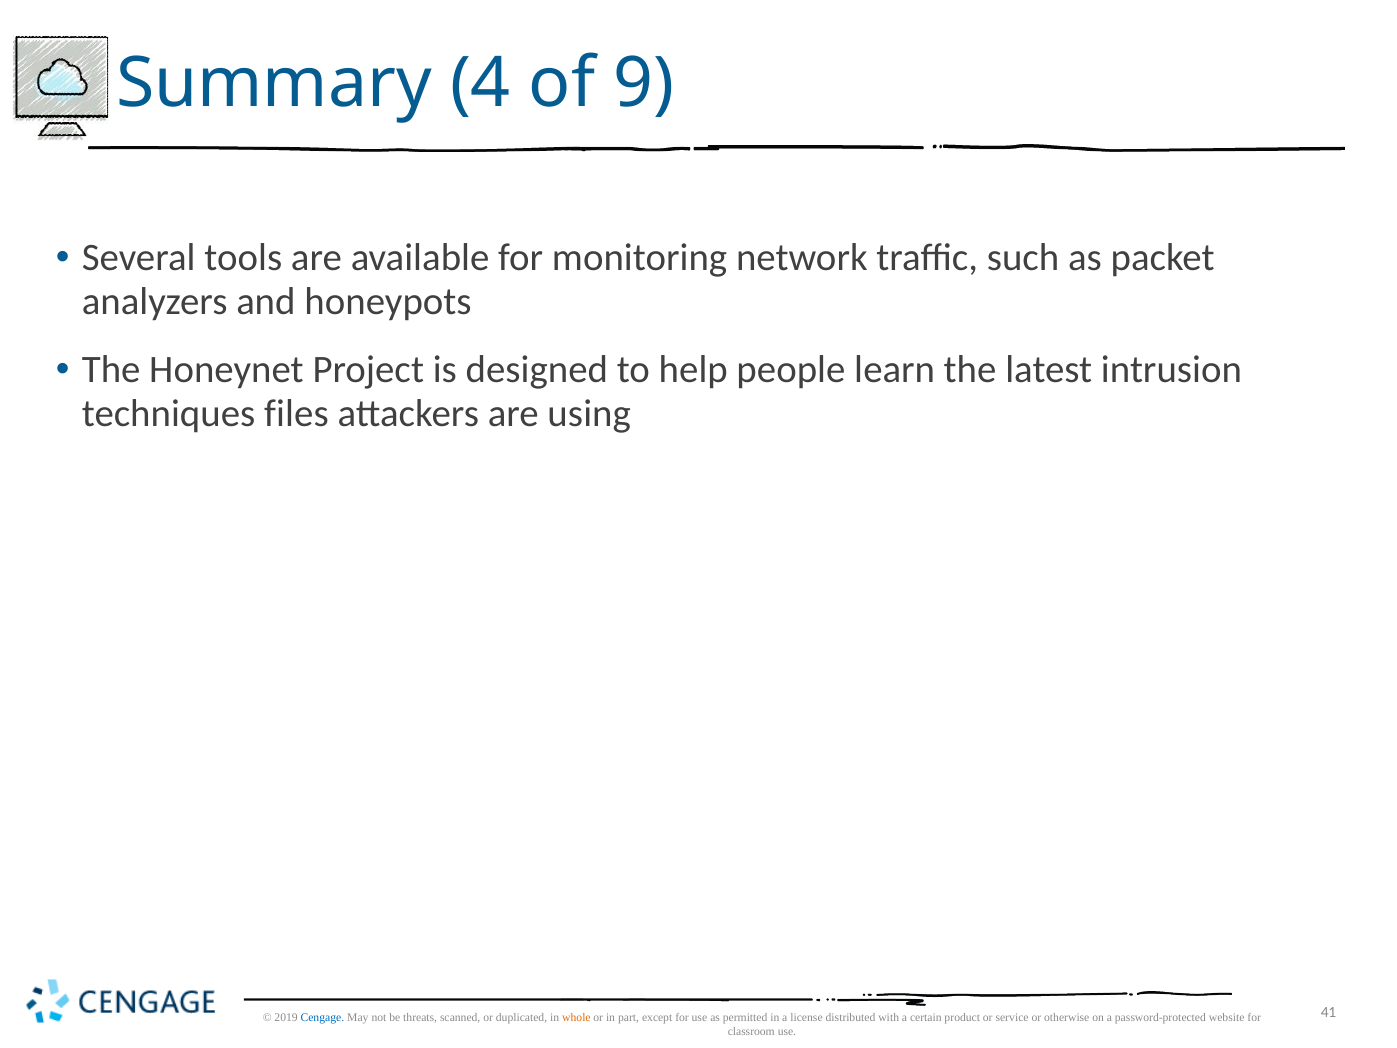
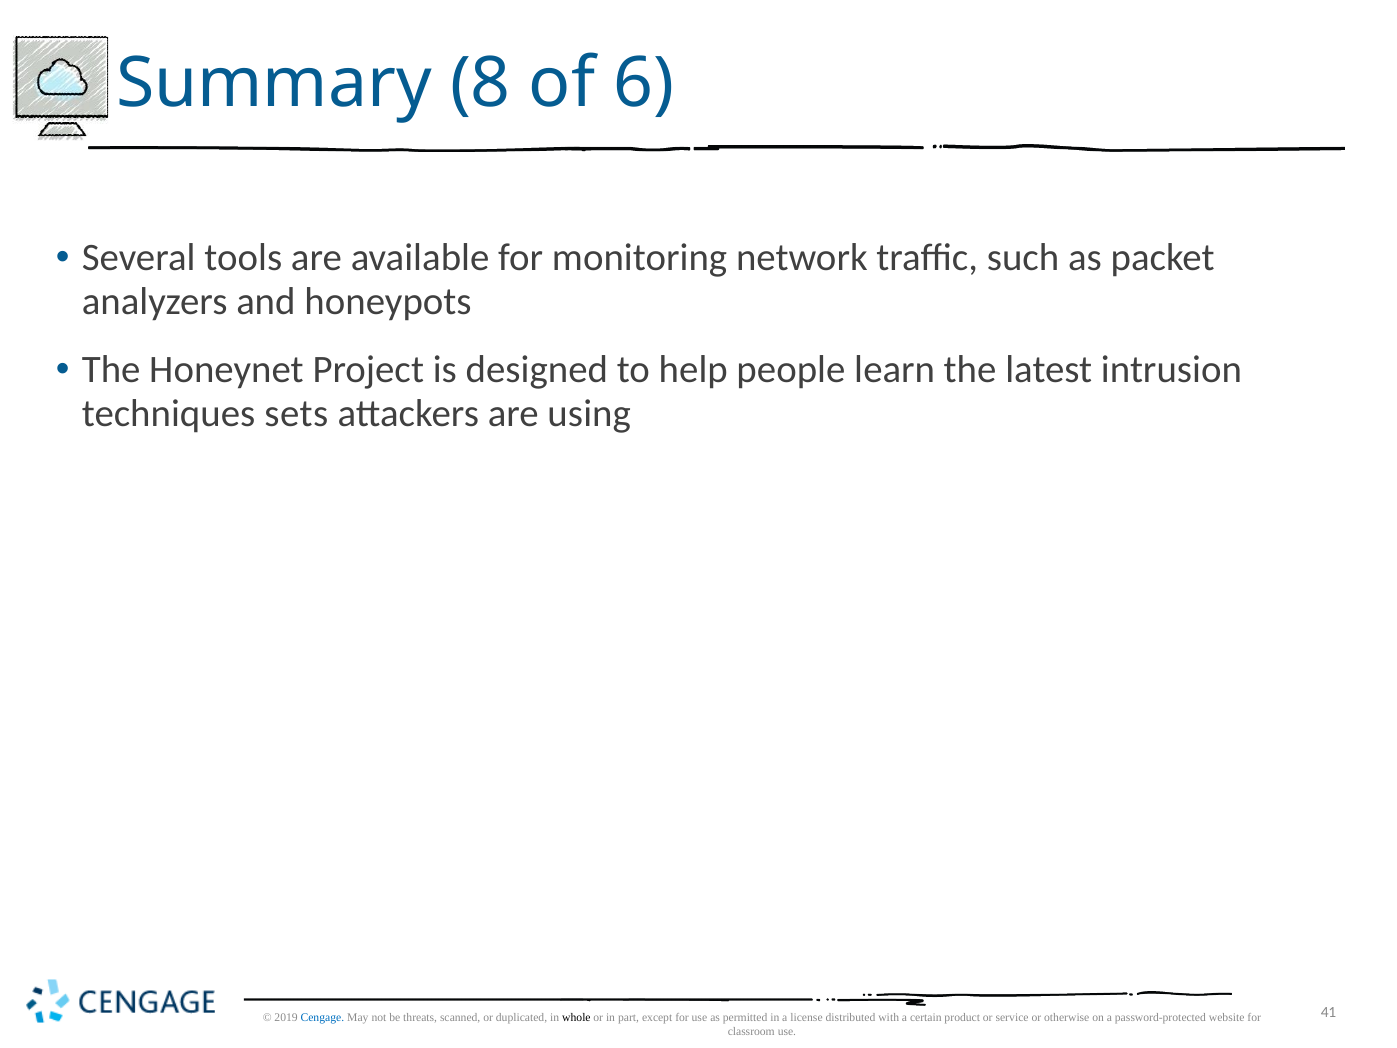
4: 4 -> 8
9: 9 -> 6
files: files -> sets
whole colour: orange -> black
